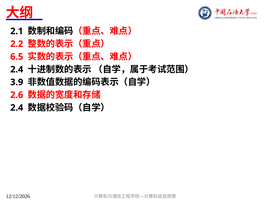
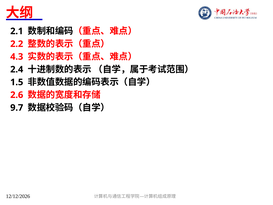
6.5: 6.5 -> 4.3
3.9: 3.9 -> 1.5
2.4 at (17, 108): 2.4 -> 9.7
